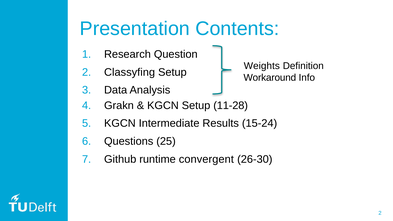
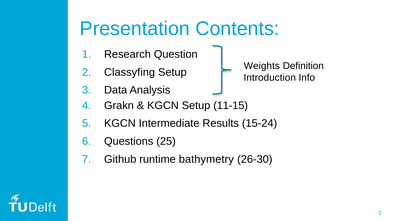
Workaround: Workaround -> Introduction
11-28: 11-28 -> 11-15
convergent: convergent -> bathymetry
